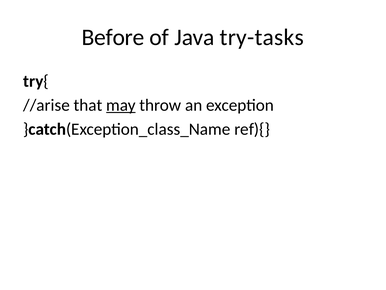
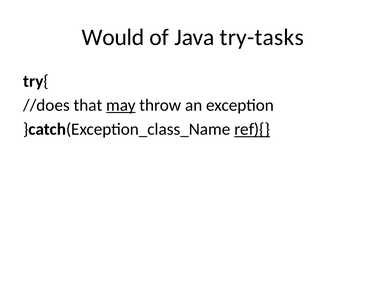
Before: Before -> Would
//arise: //arise -> //does
ref){ underline: none -> present
